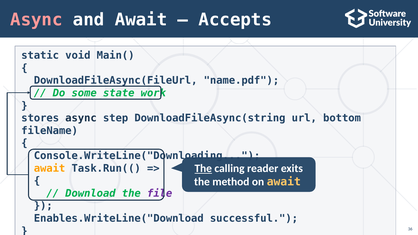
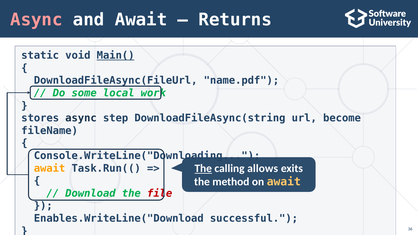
Accepts: Accepts -> Returns
Main( underline: none -> present
state: state -> local
bottom: bottom -> become
reader: reader -> allows
file colour: purple -> red
